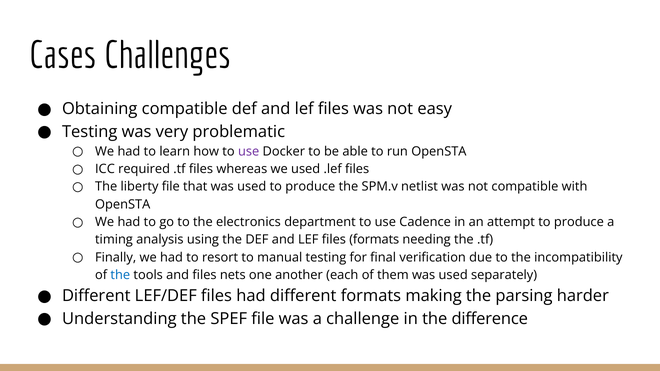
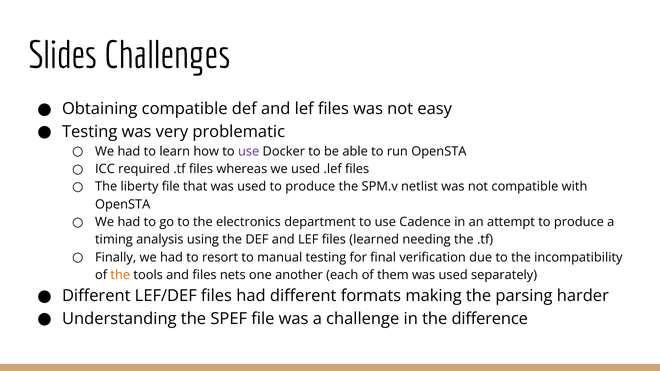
Cases: Cases -> Slides
files formats: formats -> learned
the at (120, 275) colour: blue -> orange
